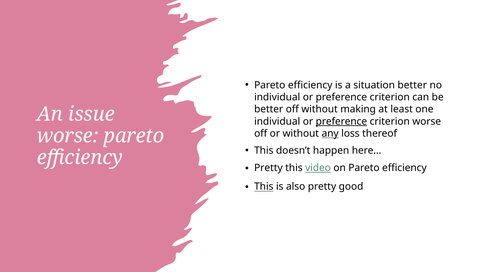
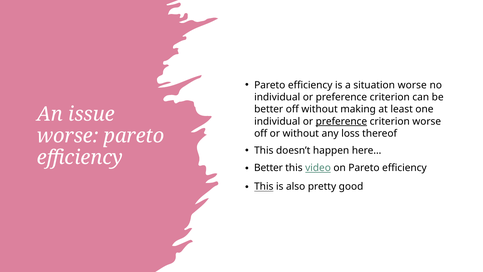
situation better: better -> worse
any underline: present -> none
Pretty at (268, 168): Pretty -> Better
